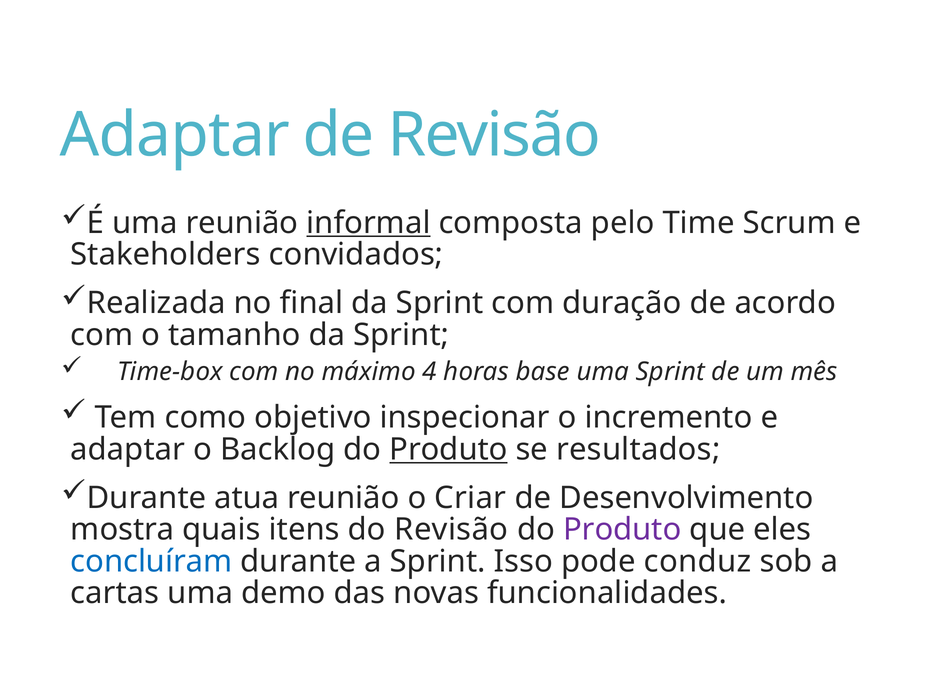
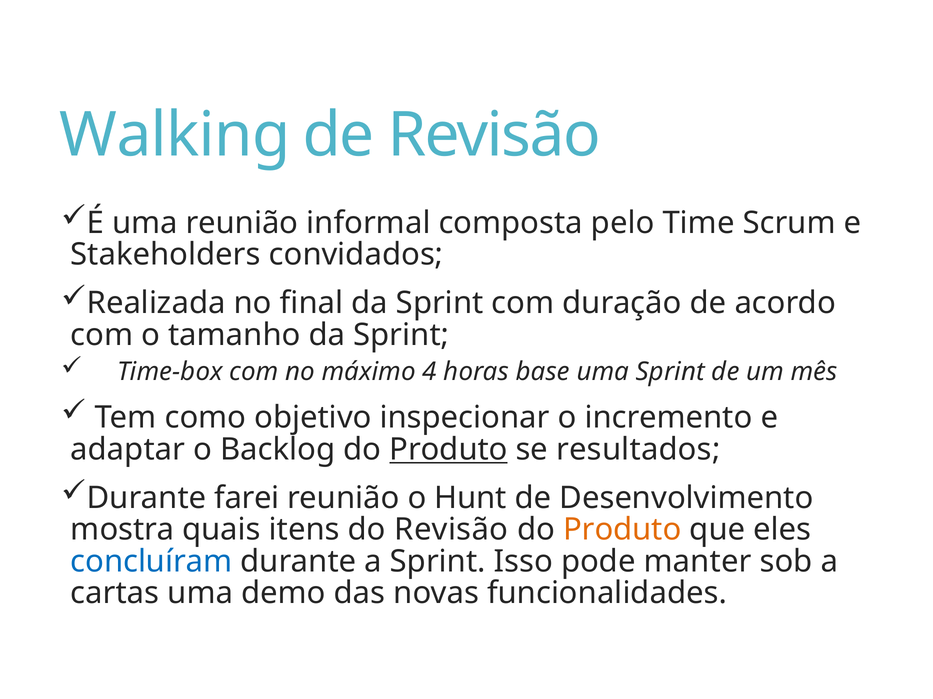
Adaptar at (175, 135): Adaptar -> Walking
informal underline: present -> none
atua: atua -> farei
Criar: Criar -> Hunt
Produto at (622, 530) colour: purple -> orange
conduz: conduz -> manter
